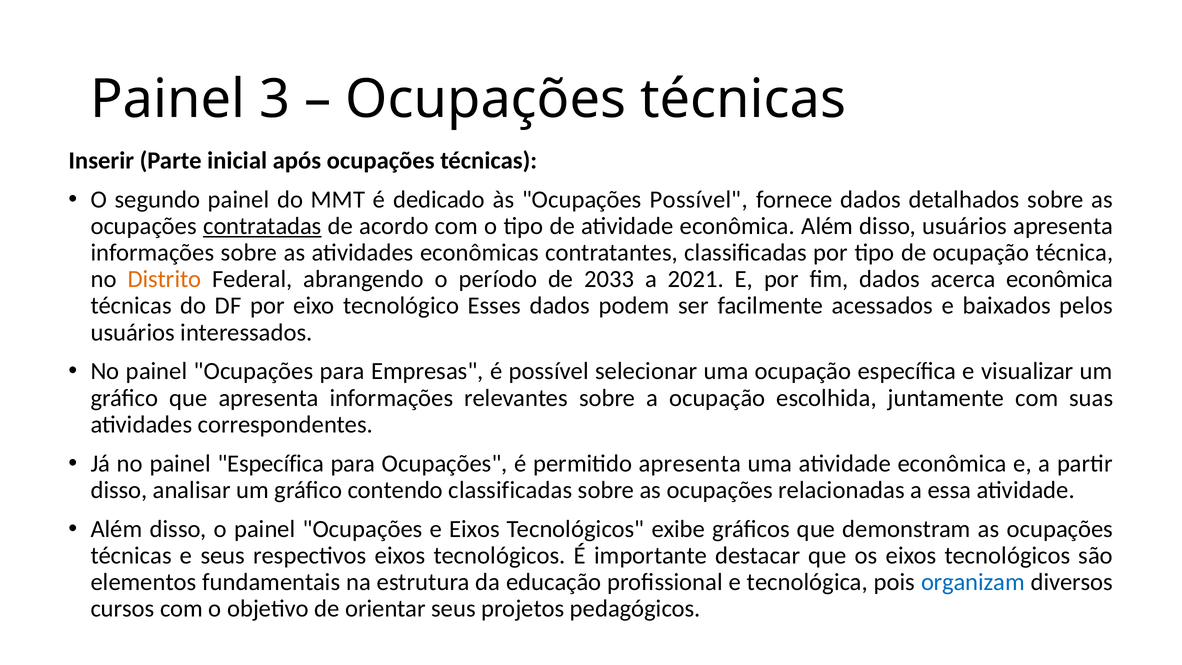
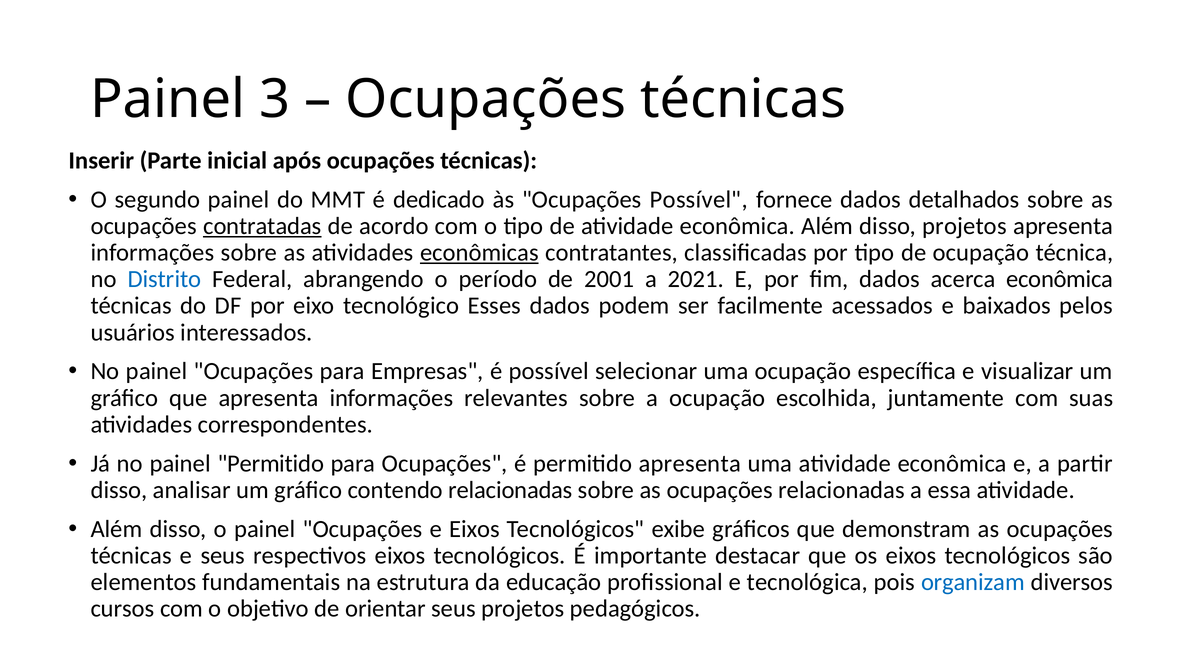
disso usuários: usuários -> projetos
econômicas underline: none -> present
Distrito colour: orange -> blue
2033: 2033 -> 2001
painel Específica: Específica -> Permitido
contendo classificadas: classificadas -> relacionadas
